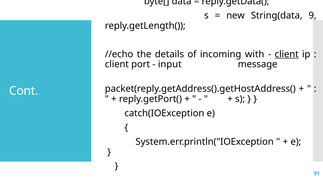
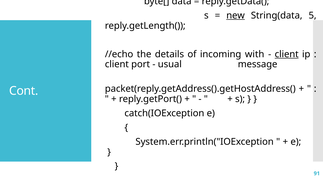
new underline: none -> present
9: 9 -> 5
input: input -> usual
